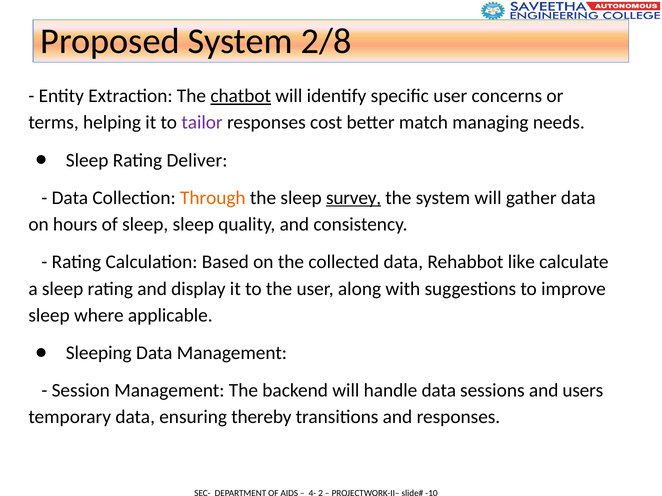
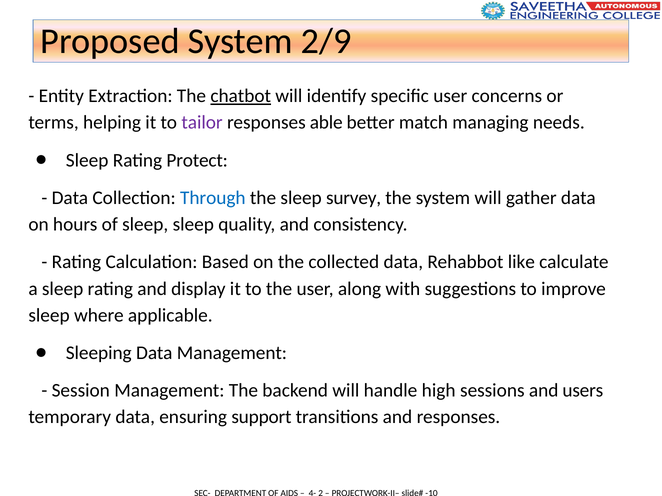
2/8: 2/8 -> 2/9
cost: cost -> able
Deliver: Deliver -> Protect
Through colour: orange -> blue
survey underline: present -> none
handle data: data -> high
thereby: thereby -> support
